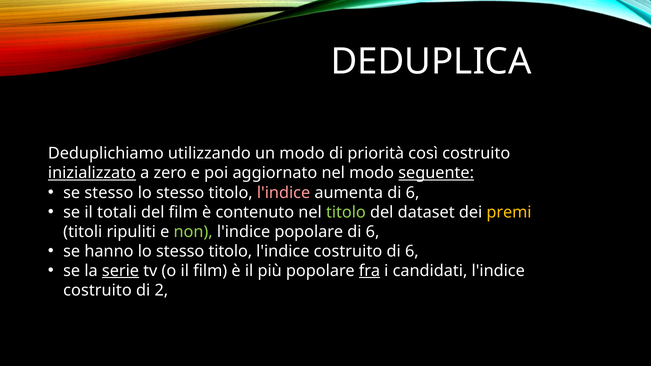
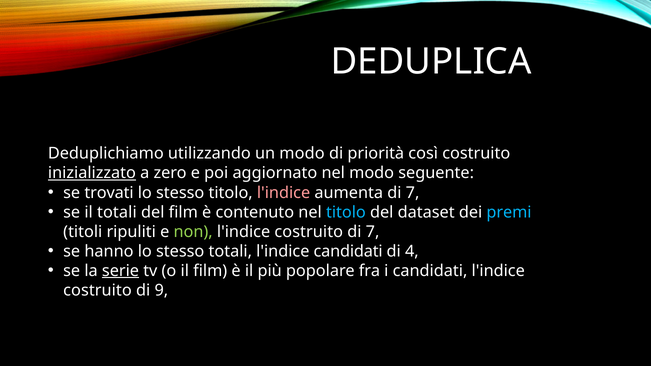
seguente underline: present -> none
se stesso: stesso -> trovati
aumenta di 6: 6 -> 7
titolo at (346, 212) colour: light green -> light blue
premi colour: yellow -> light blue
popolare at (309, 232): popolare -> costruito
6 at (373, 232): 6 -> 7
hanno lo stesso titolo: titolo -> totali
costruito at (348, 251): costruito -> candidati
6 at (412, 251): 6 -> 4
fra underline: present -> none
2: 2 -> 9
